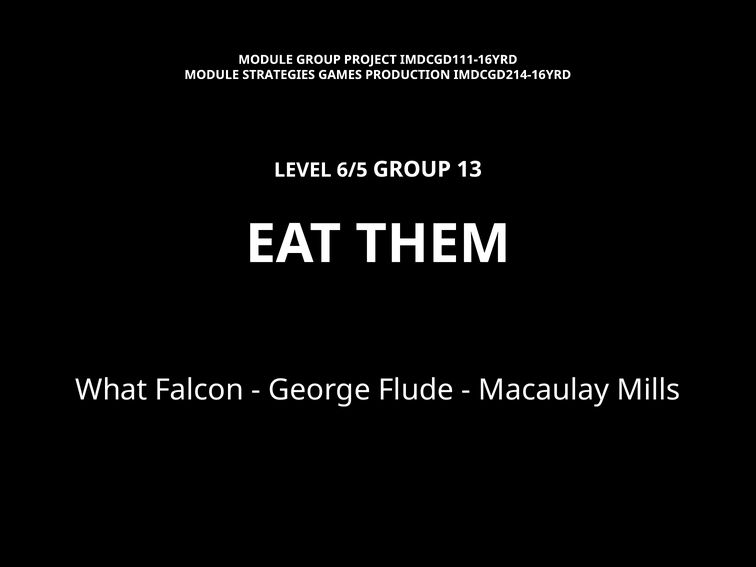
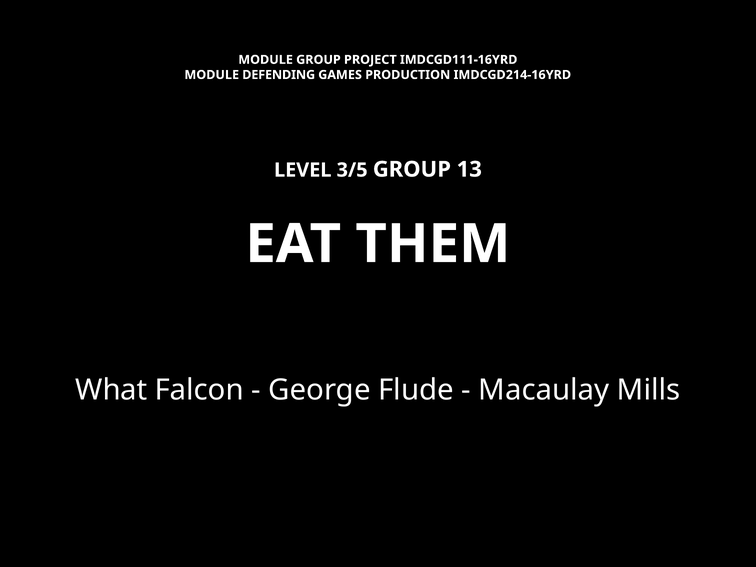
STRATEGIES: STRATEGIES -> DEFENDING
6/5: 6/5 -> 3/5
